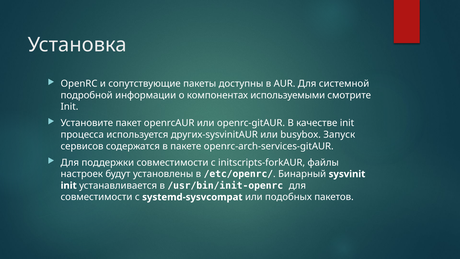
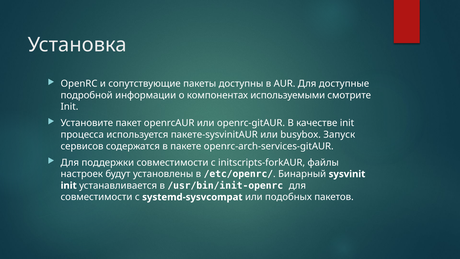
системной: системной -> доступные
других-sysvinitAUR: других-sysvinitAUR -> пакете-sysvinitAUR
